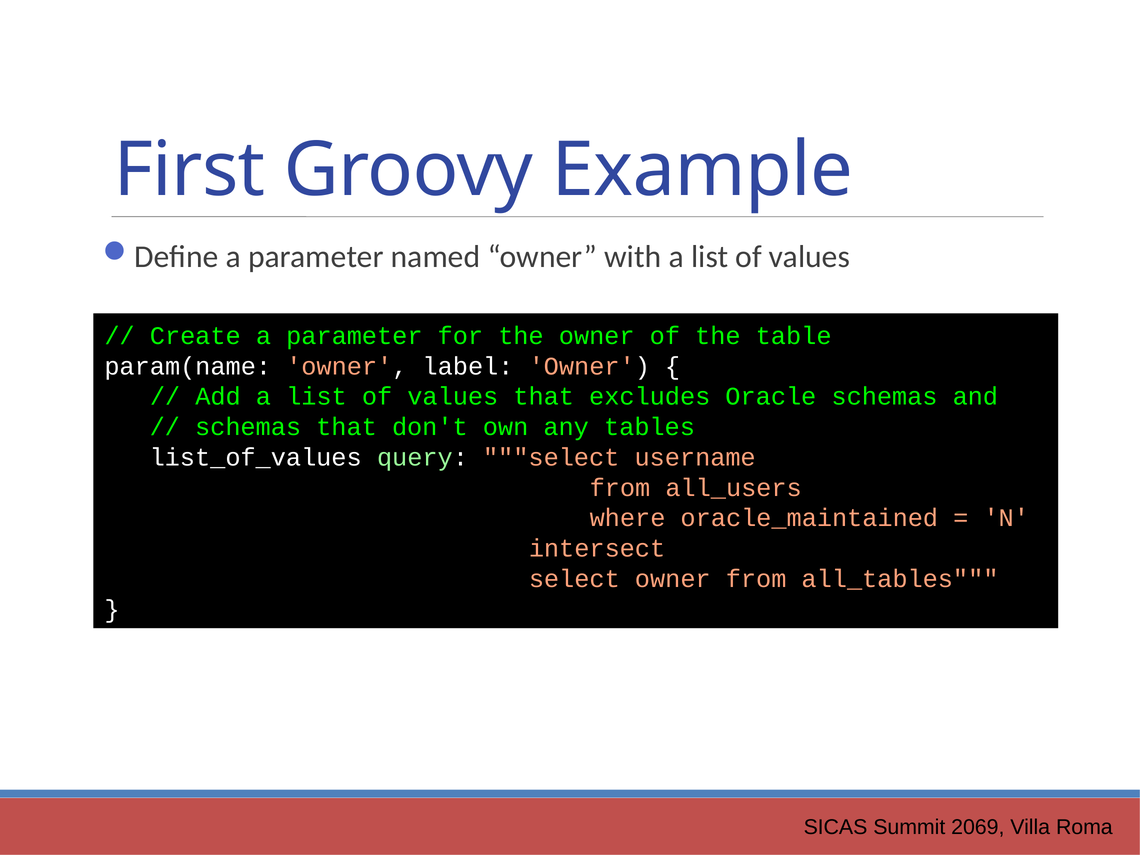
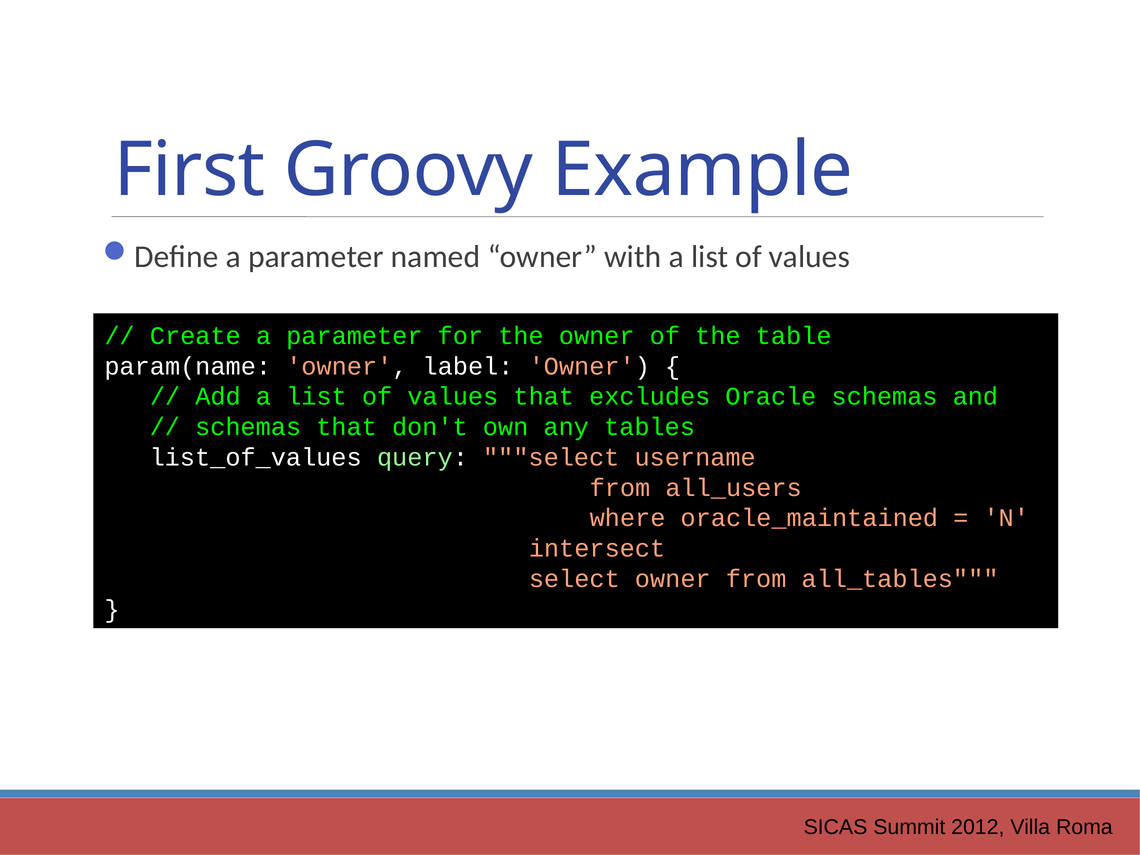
2069: 2069 -> 2012
